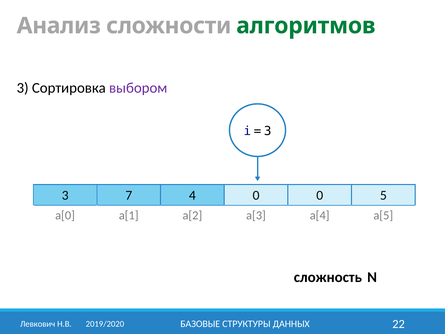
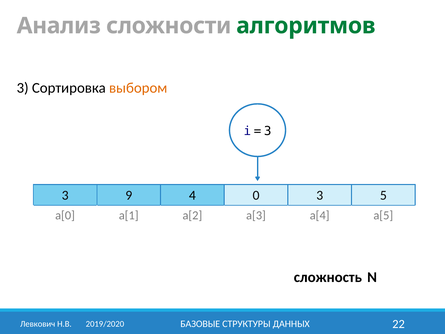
выбором colour: purple -> orange
7: 7 -> 9
0 0: 0 -> 3
